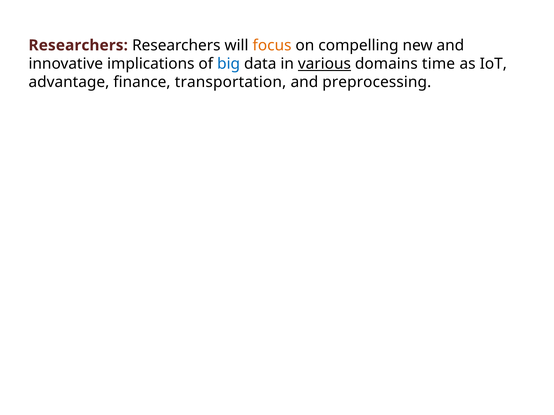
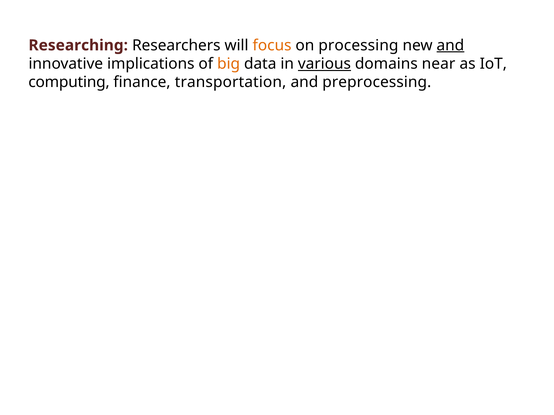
Researchers at (78, 45): Researchers -> Researching
compelling: compelling -> processing
and at (450, 45) underline: none -> present
big colour: blue -> orange
time: time -> near
advantage: advantage -> computing
